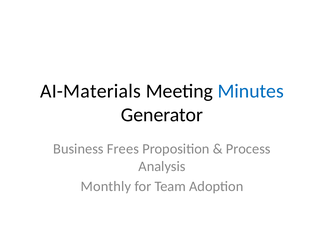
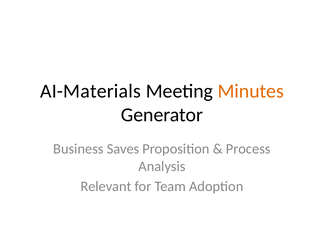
Minutes colour: blue -> orange
Frees: Frees -> Saves
Monthly: Monthly -> Relevant
